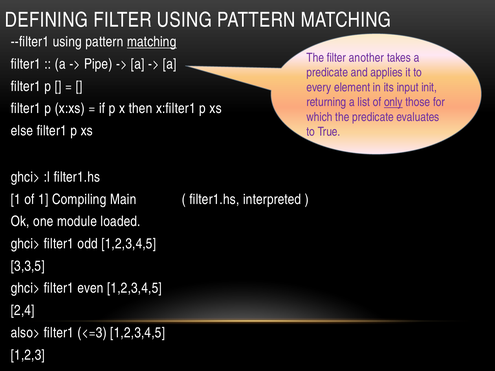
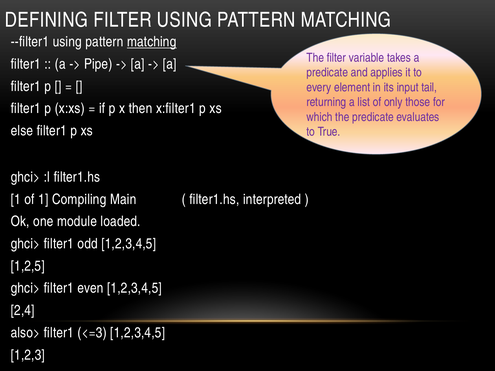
another: another -> variable
init: init -> tail
only underline: present -> none
3,3,5: 3,3,5 -> 1,2,5
